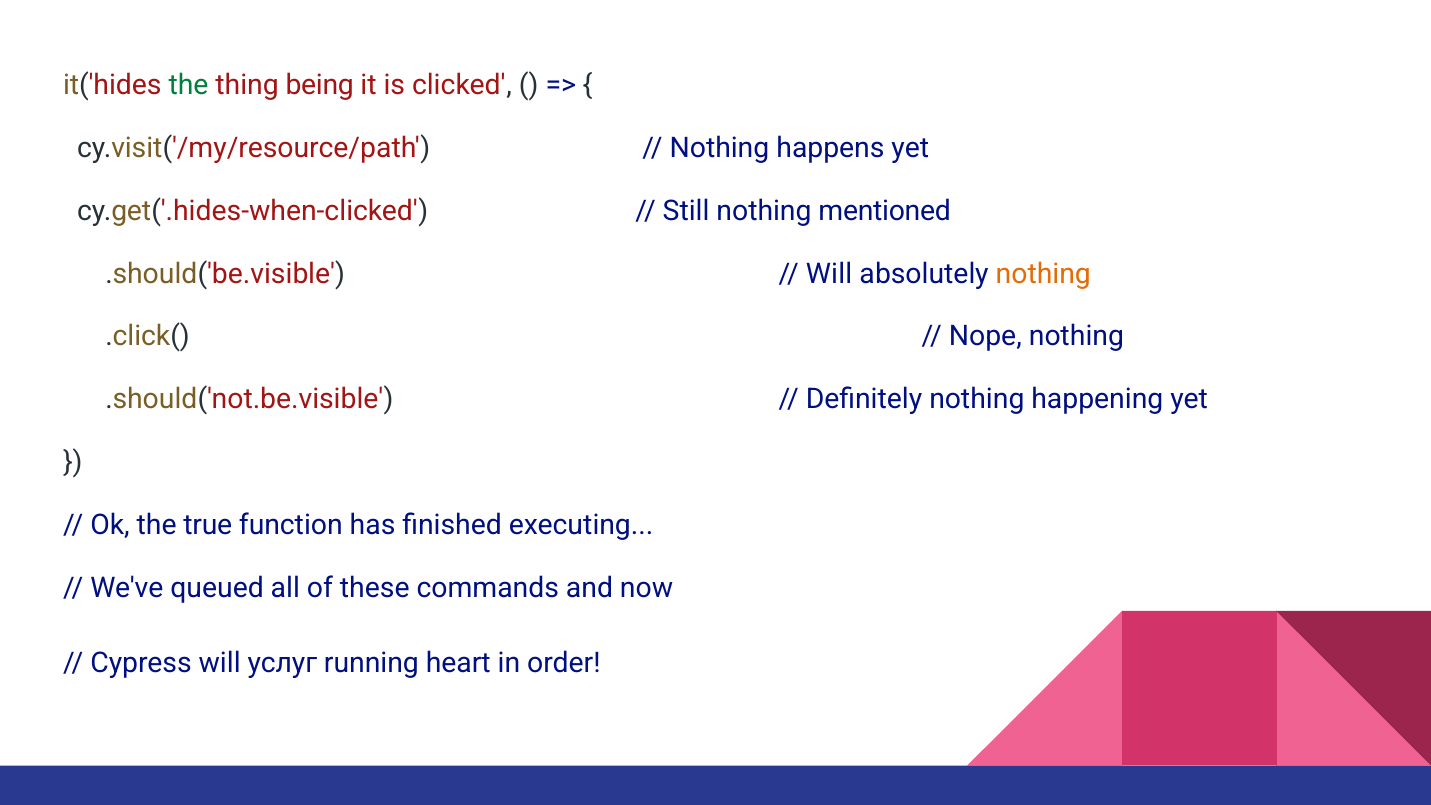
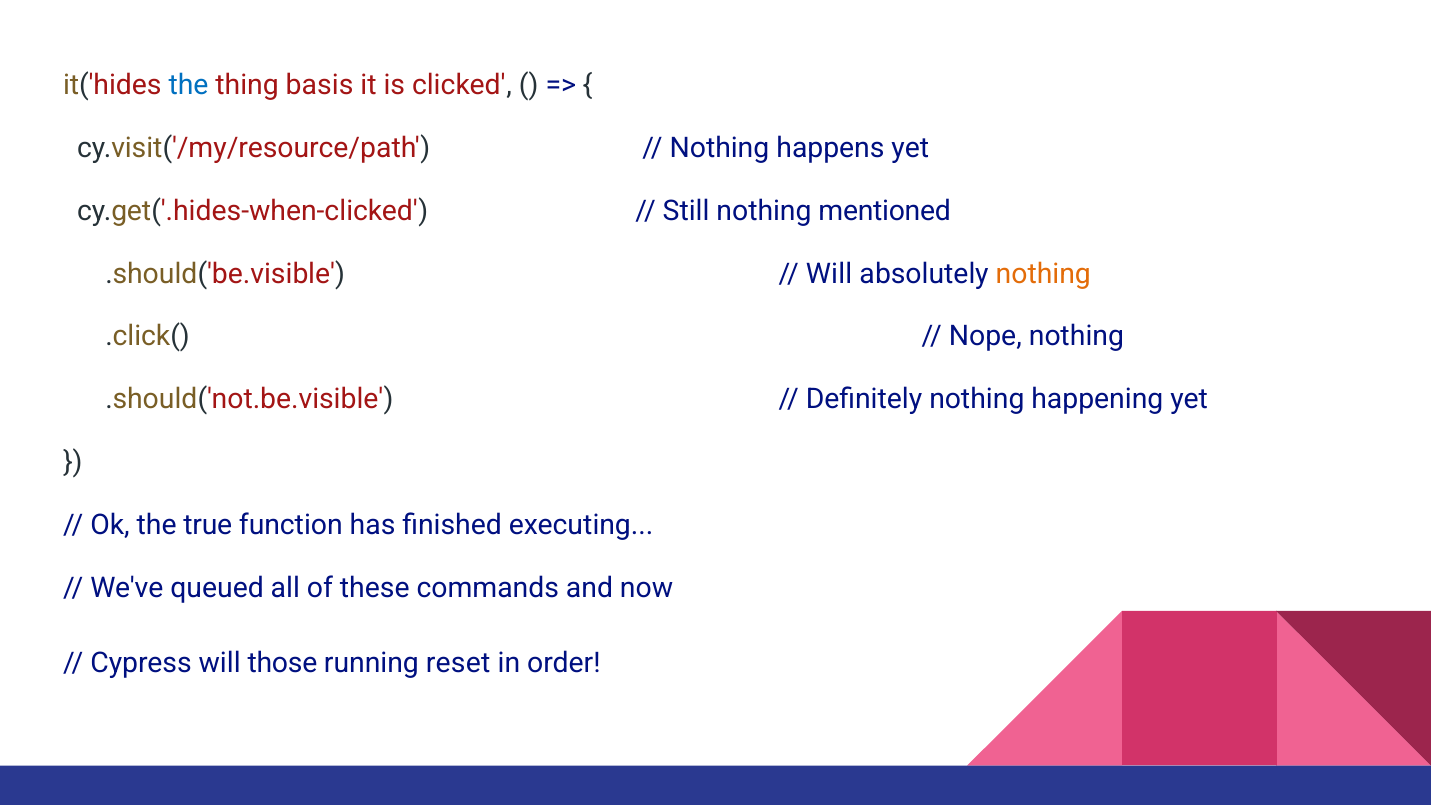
the at (188, 85) colour: green -> blue
being: being -> basis
услуг: услуг -> those
heart: heart -> reset
